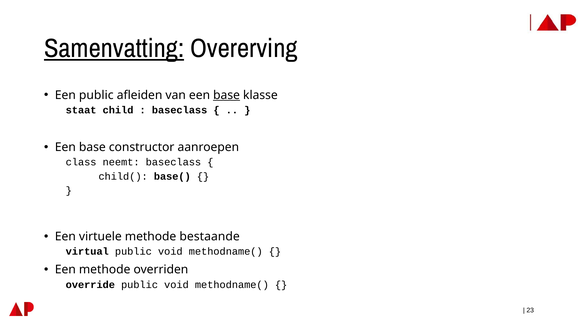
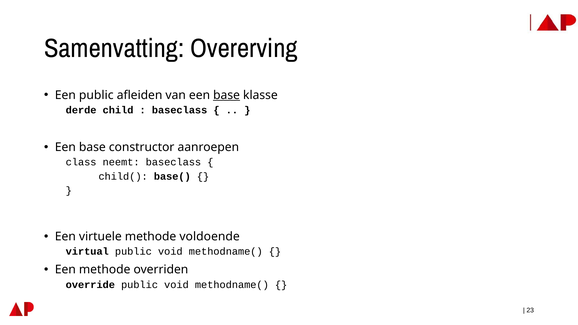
Samenvatting underline: present -> none
staat: staat -> derde
bestaande: bestaande -> voldoende
